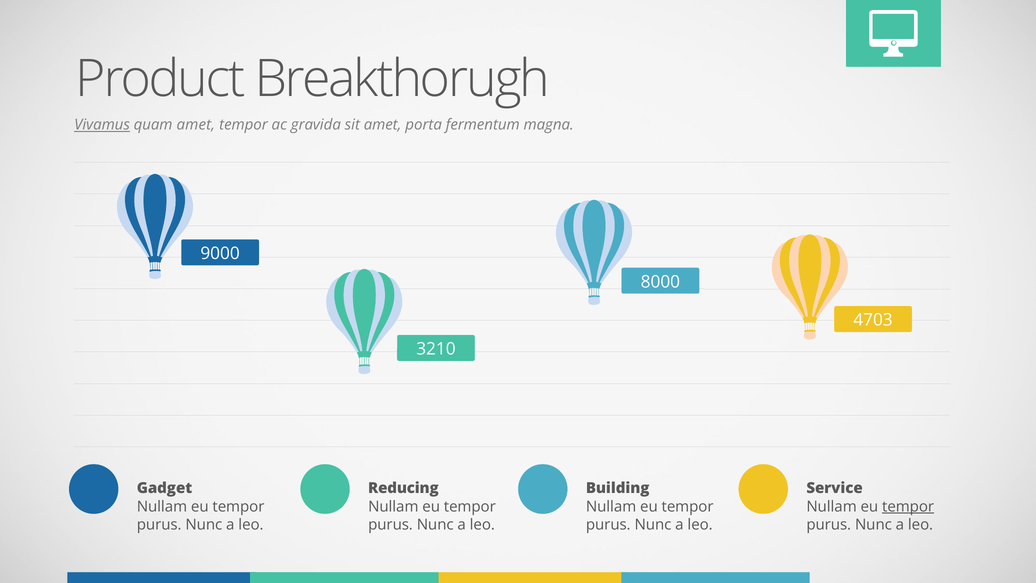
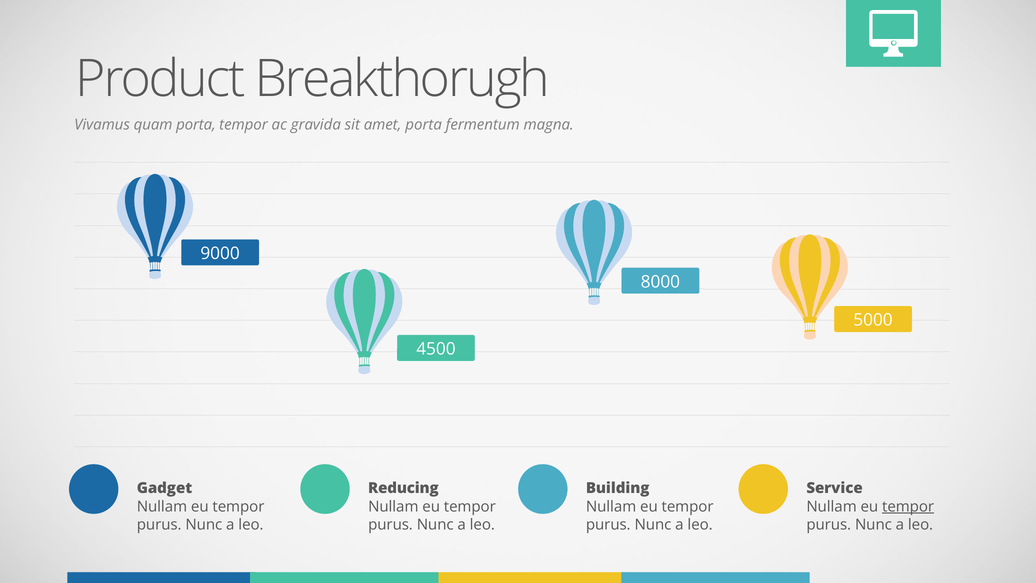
Vivamus underline: present -> none
quam amet: amet -> porta
4703: 4703 -> 5000
3210: 3210 -> 4500
